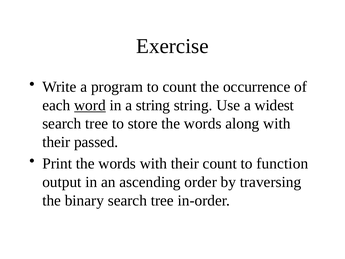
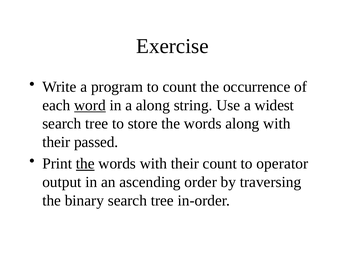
a string: string -> along
the at (85, 163) underline: none -> present
function: function -> operator
